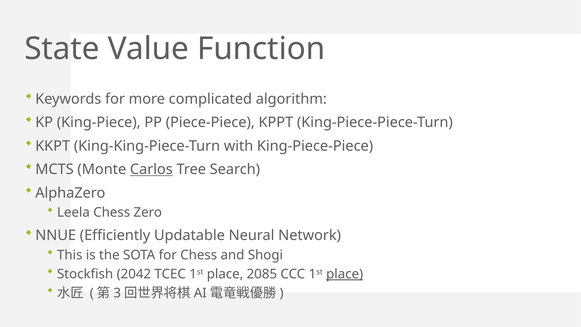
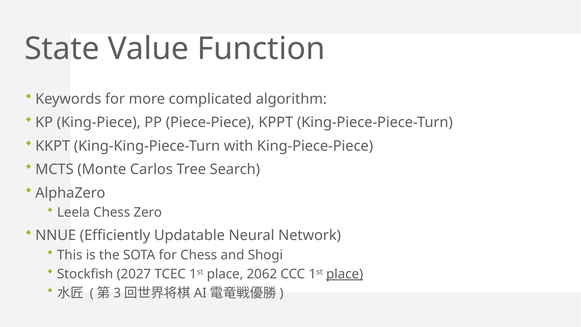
Carlos underline: present -> none
2042: 2042 -> 2027
2085: 2085 -> 2062
